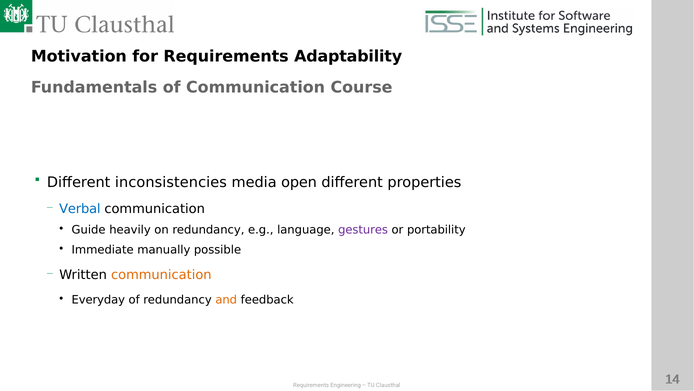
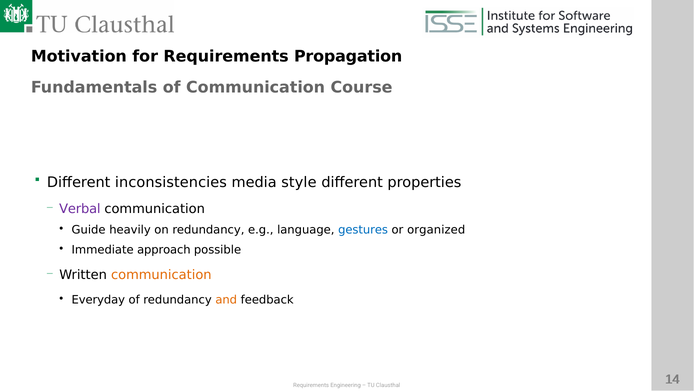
Adaptability: Adaptability -> Propagation
open: open -> style
Verbal colour: blue -> purple
gestures colour: purple -> blue
portability: portability -> organized
manually: manually -> approach
